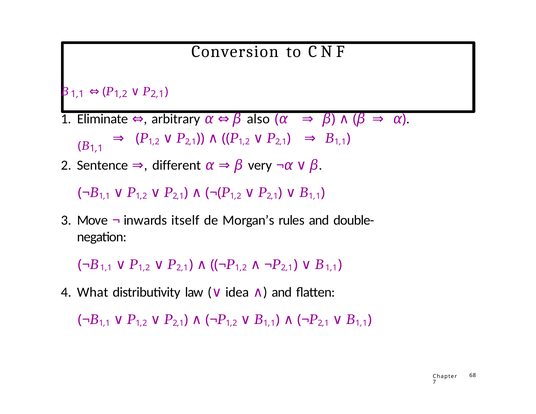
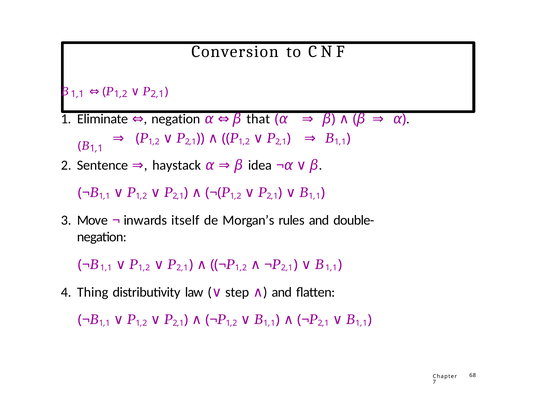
arbitrary at (176, 119): arbitrary -> negation
also: also -> that
different: different -> haystack
very: very -> idea
What: What -> Thing
idea: idea -> step
